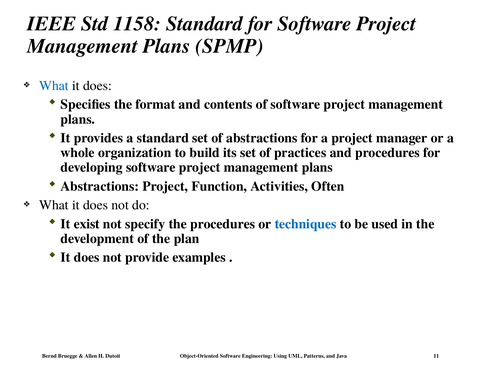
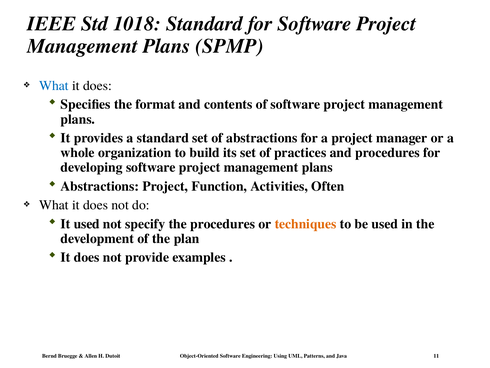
1158: 1158 -> 1018
It exist: exist -> used
techniques colour: blue -> orange
